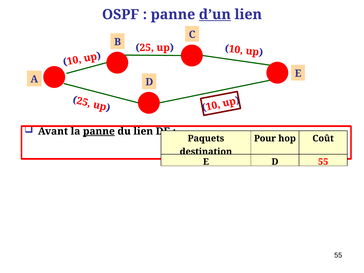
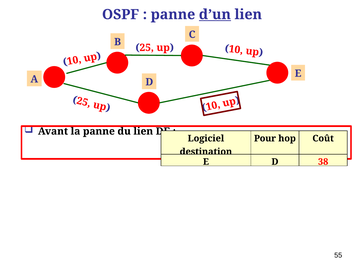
panne at (99, 131) underline: present -> none
Paquets: Paquets -> Logiciel
D 55: 55 -> 38
